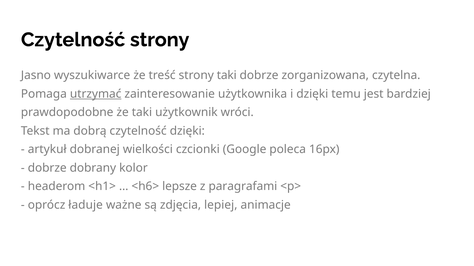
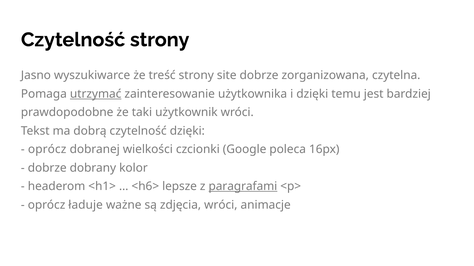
strony taki: taki -> site
artykuł at (47, 150): artykuł -> oprócz
paragrafami underline: none -> present
zdjęcia lepiej: lepiej -> wróci
